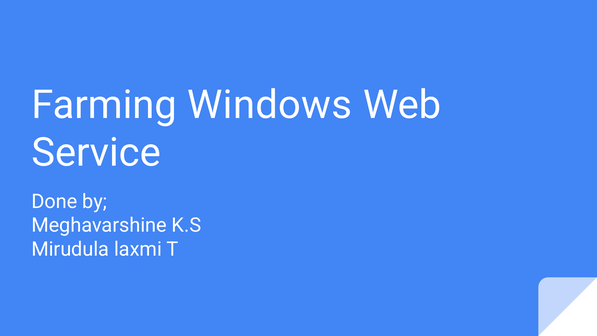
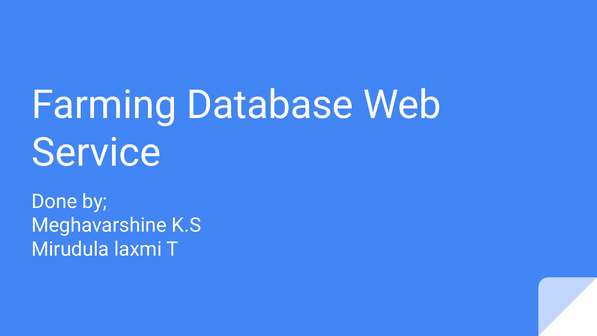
Windows: Windows -> Database
